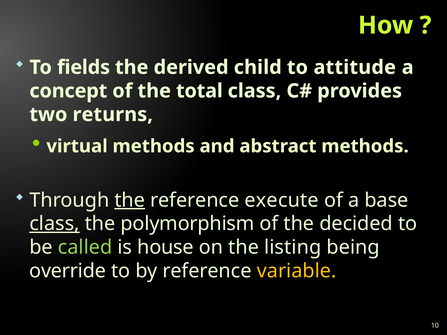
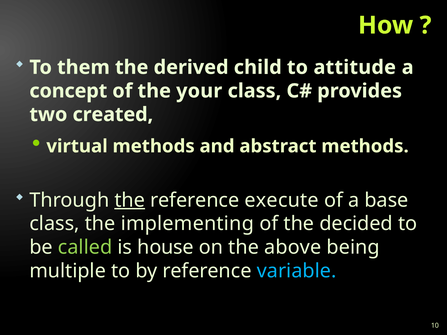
fields: fields -> them
total: total -> your
returns: returns -> created
class at (54, 224) underline: present -> none
polymorphism: polymorphism -> implementing
listing: listing -> above
override: override -> multiple
variable colour: yellow -> light blue
